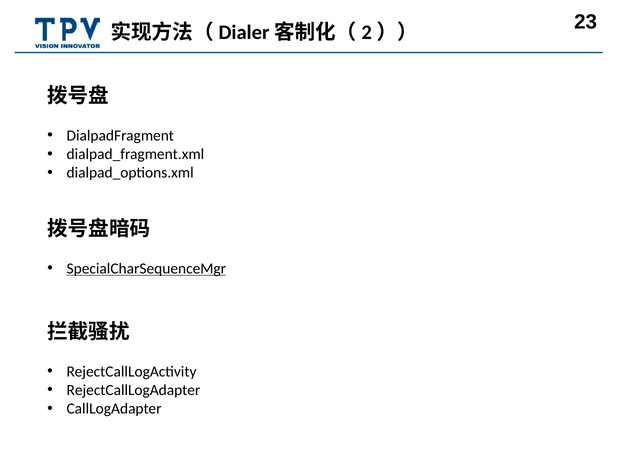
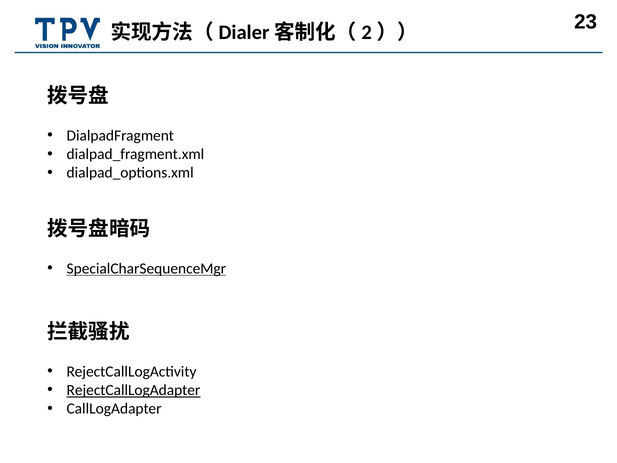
RejectCallLogAdapter underline: none -> present
